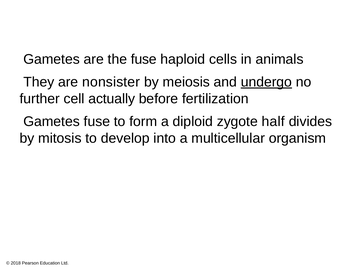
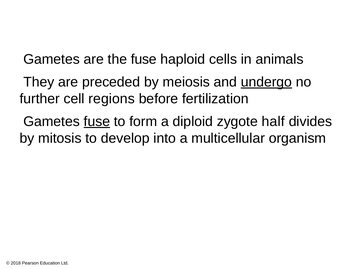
nonsister: nonsister -> preceded
actually: actually -> regions
fuse at (97, 122) underline: none -> present
